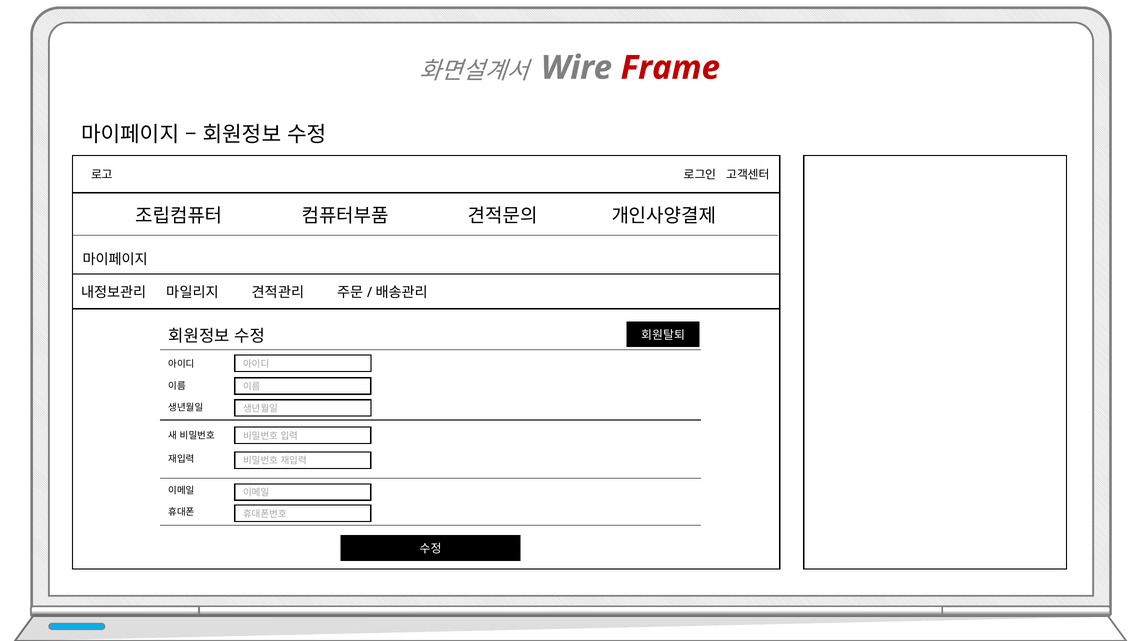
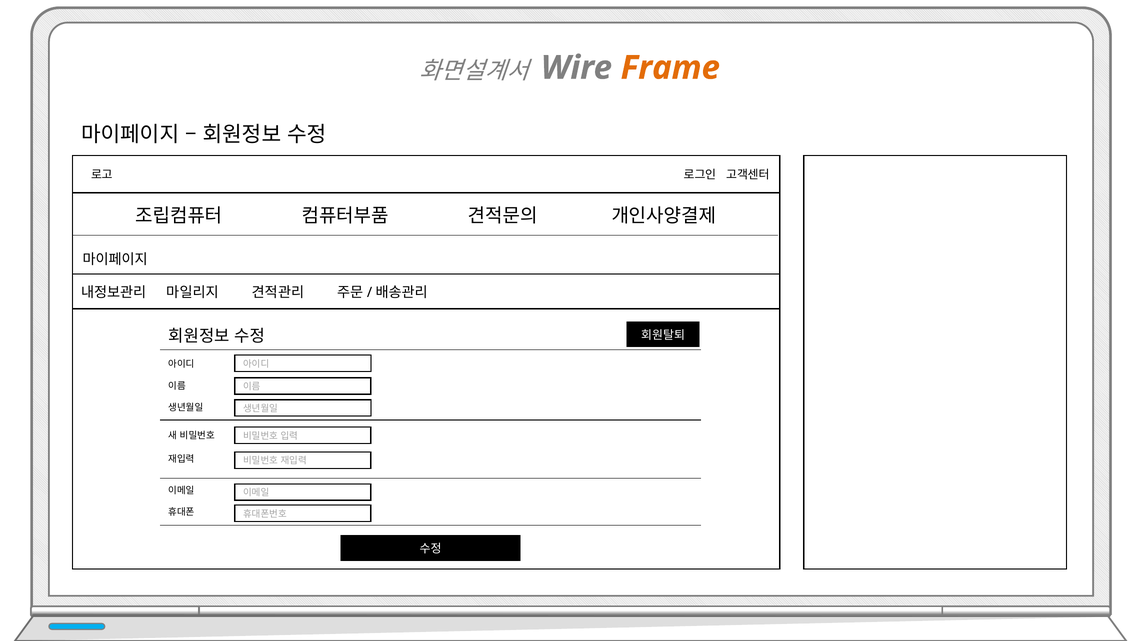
Frame colour: red -> orange
